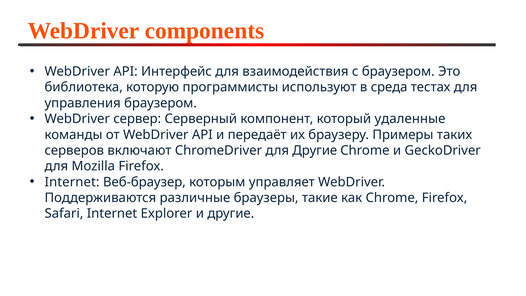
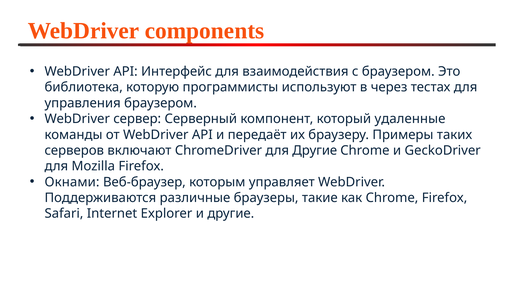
среда: среда -> через
Internet at (72, 182): Internet -> Окнами
